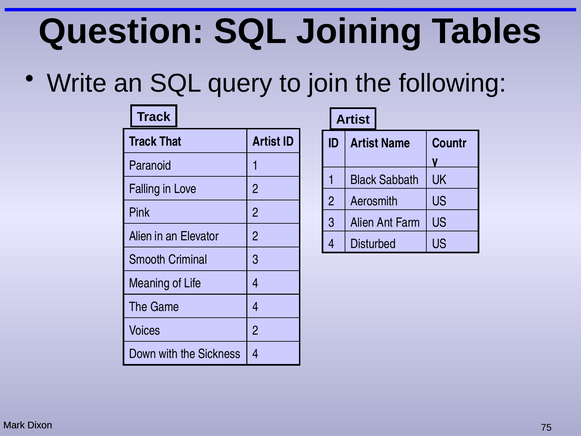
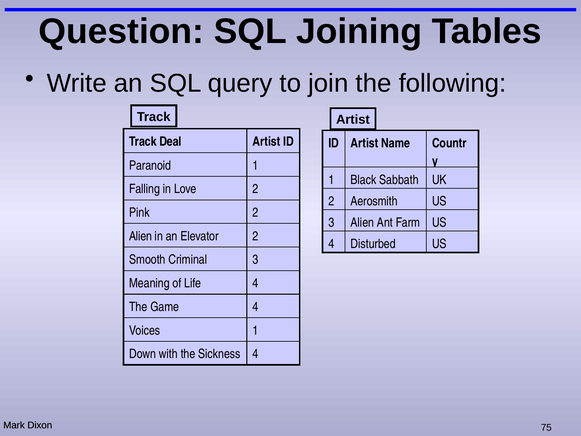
That: That -> Deal
Voices 2: 2 -> 1
